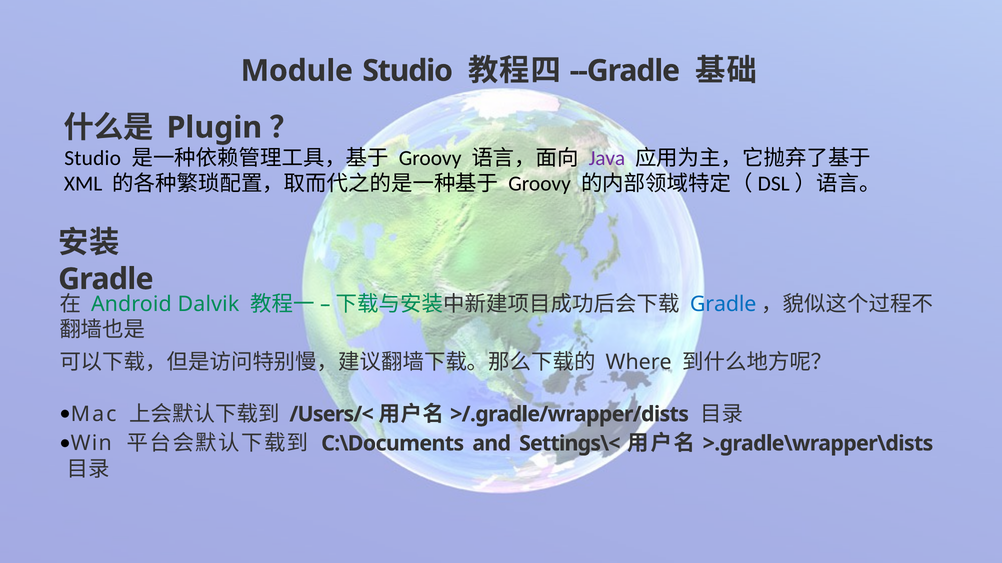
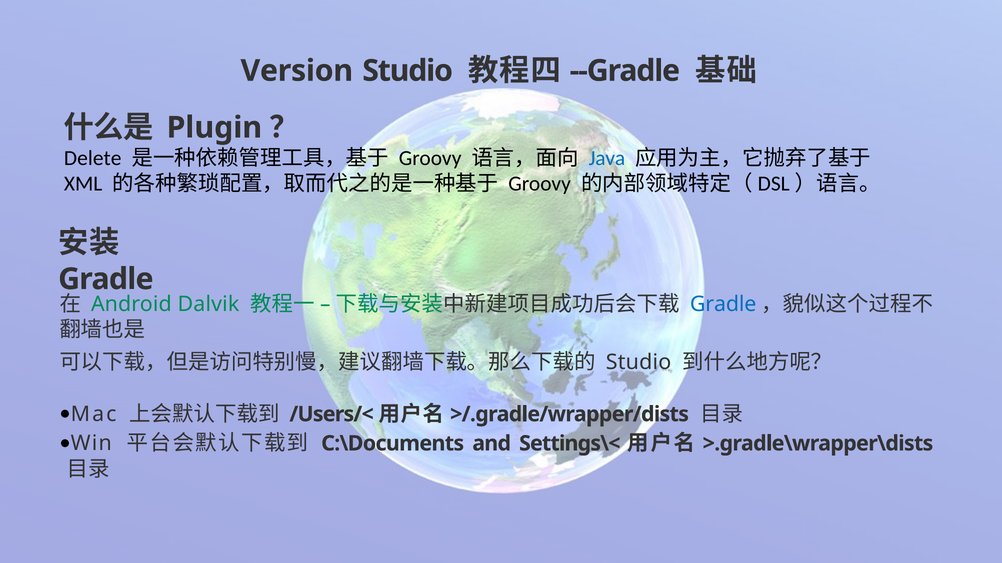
Module: Module -> Version
Studio at (93, 158): Studio -> Delete
Java colour: purple -> blue
Where at (639, 362): Where -> Studio
